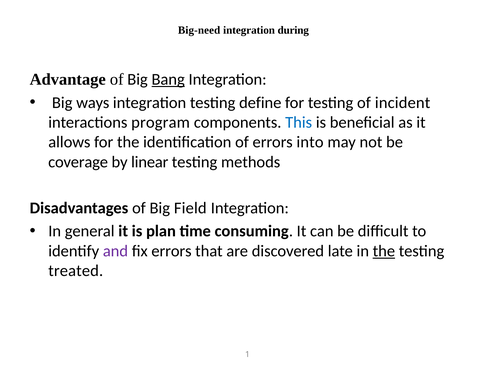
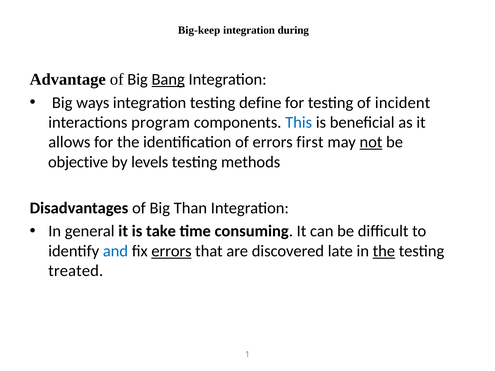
Big-need: Big-need -> Big-keep
into: into -> first
not underline: none -> present
coverage: coverage -> objective
linear: linear -> levels
Field: Field -> Than
plan: plan -> take
and colour: purple -> blue
errors at (171, 251) underline: none -> present
